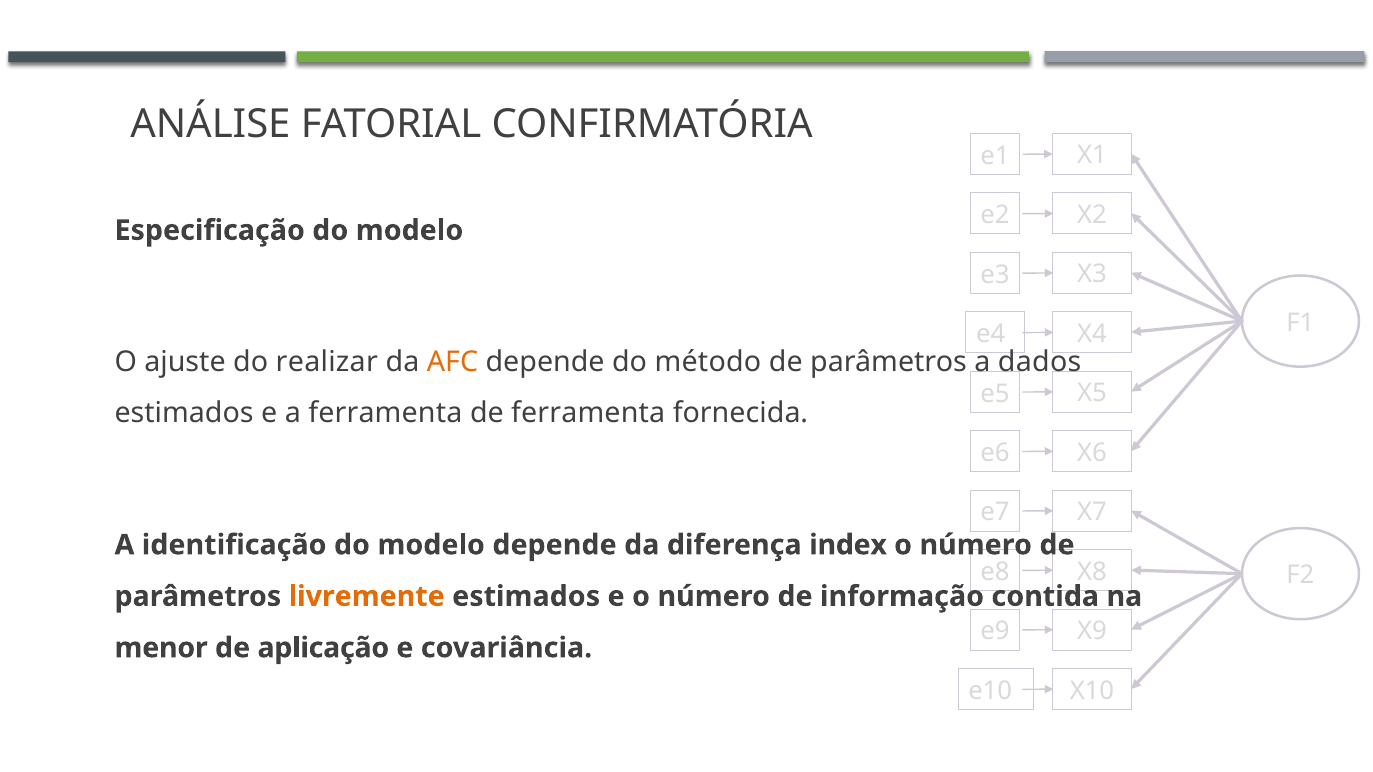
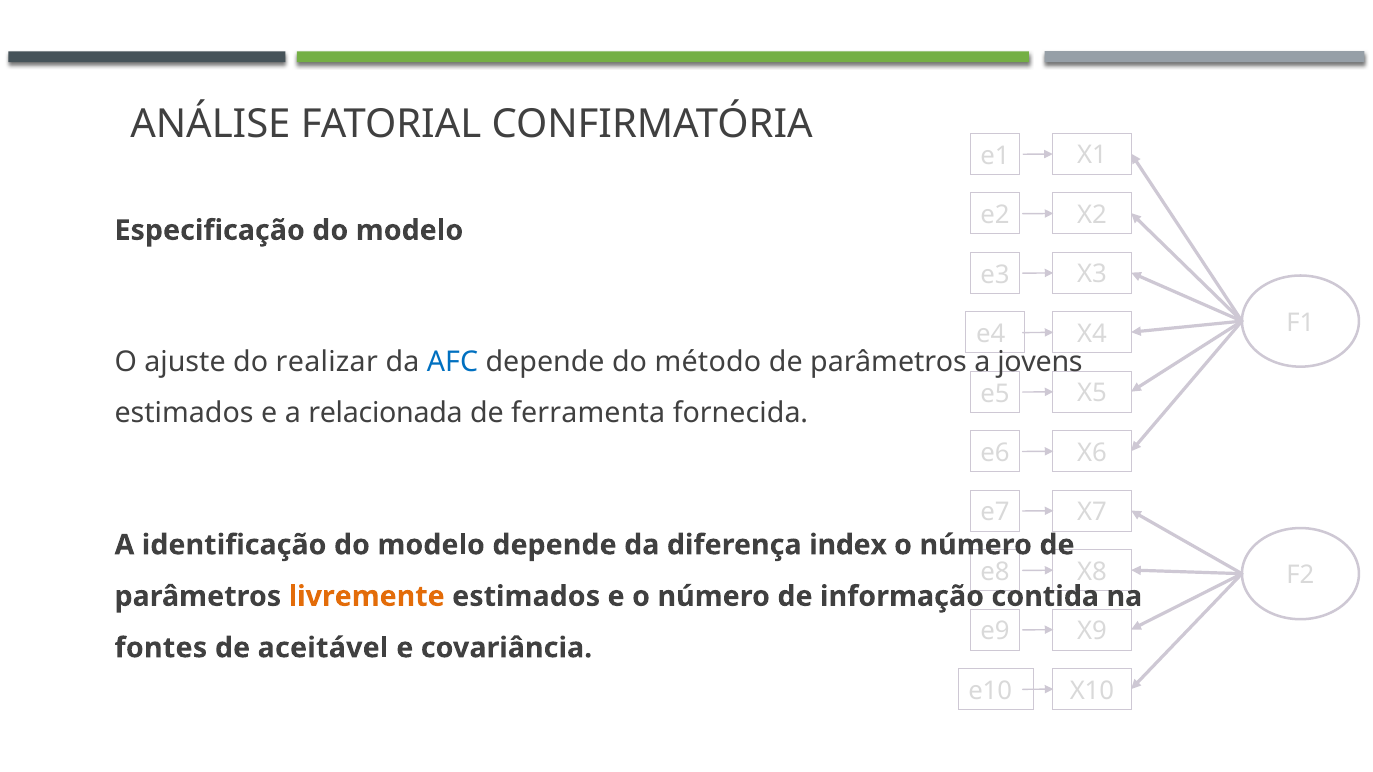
AFC colour: orange -> blue
dados: dados -> jovens
a ferramenta: ferramenta -> relacionada
menor: menor -> fontes
aplicação: aplicação -> aceitável
